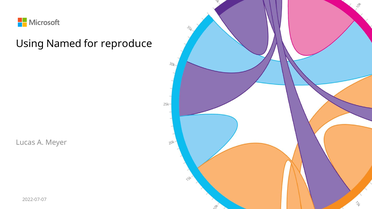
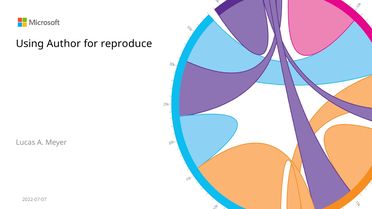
Named: Named -> Author
